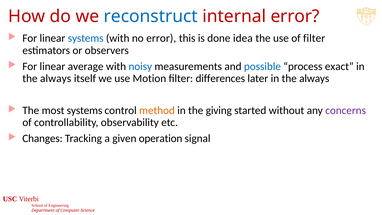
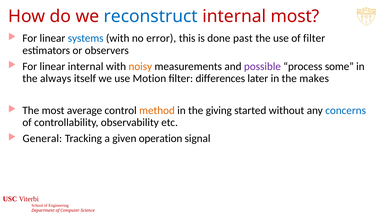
internal error: error -> most
idea: idea -> past
linear average: average -> internal
noisy colour: blue -> orange
possible colour: blue -> purple
exact: exact -> some
later in the always: always -> makes
most systems: systems -> average
concerns colour: purple -> blue
Changes: Changes -> General
